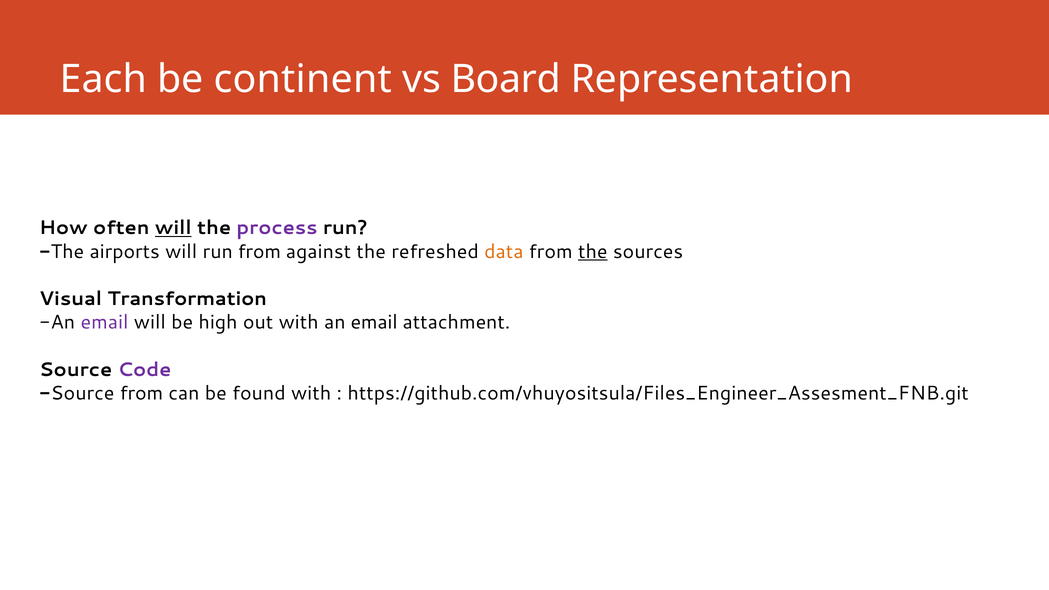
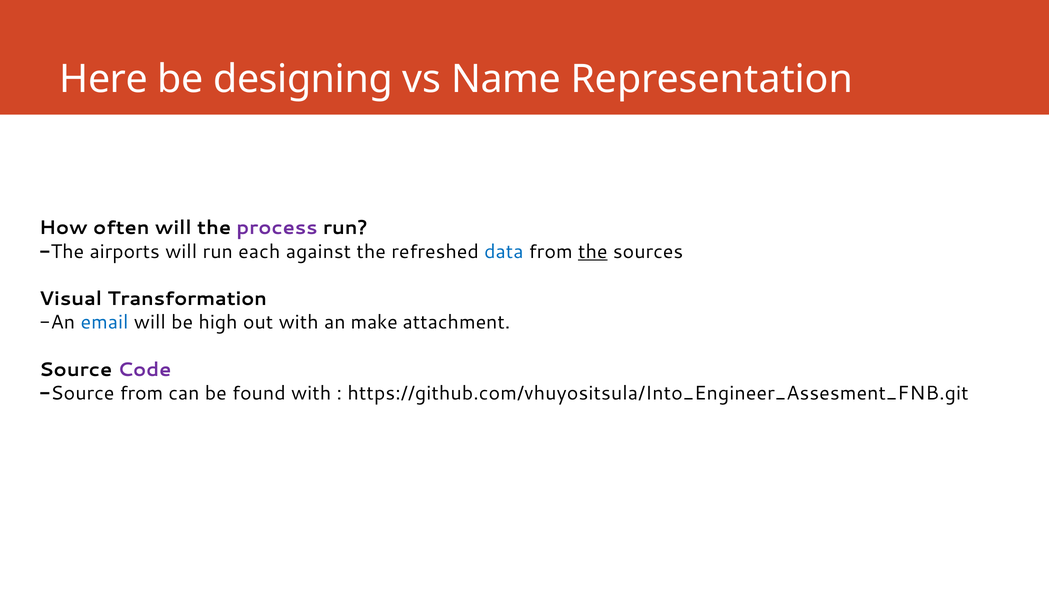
Each: Each -> Here
continent: continent -> designing
Board: Board -> Name
will at (173, 228) underline: present -> none
run from: from -> each
data colour: orange -> blue
email at (105, 322) colour: purple -> blue
with an email: email -> make
https://github.com/vhuyositsula/Files_Engineer_Assesment_FNB.git: https://github.com/vhuyositsula/Files_Engineer_Assesment_FNB.git -> https://github.com/vhuyositsula/Into_Engineer_Assesment_FNB.git
